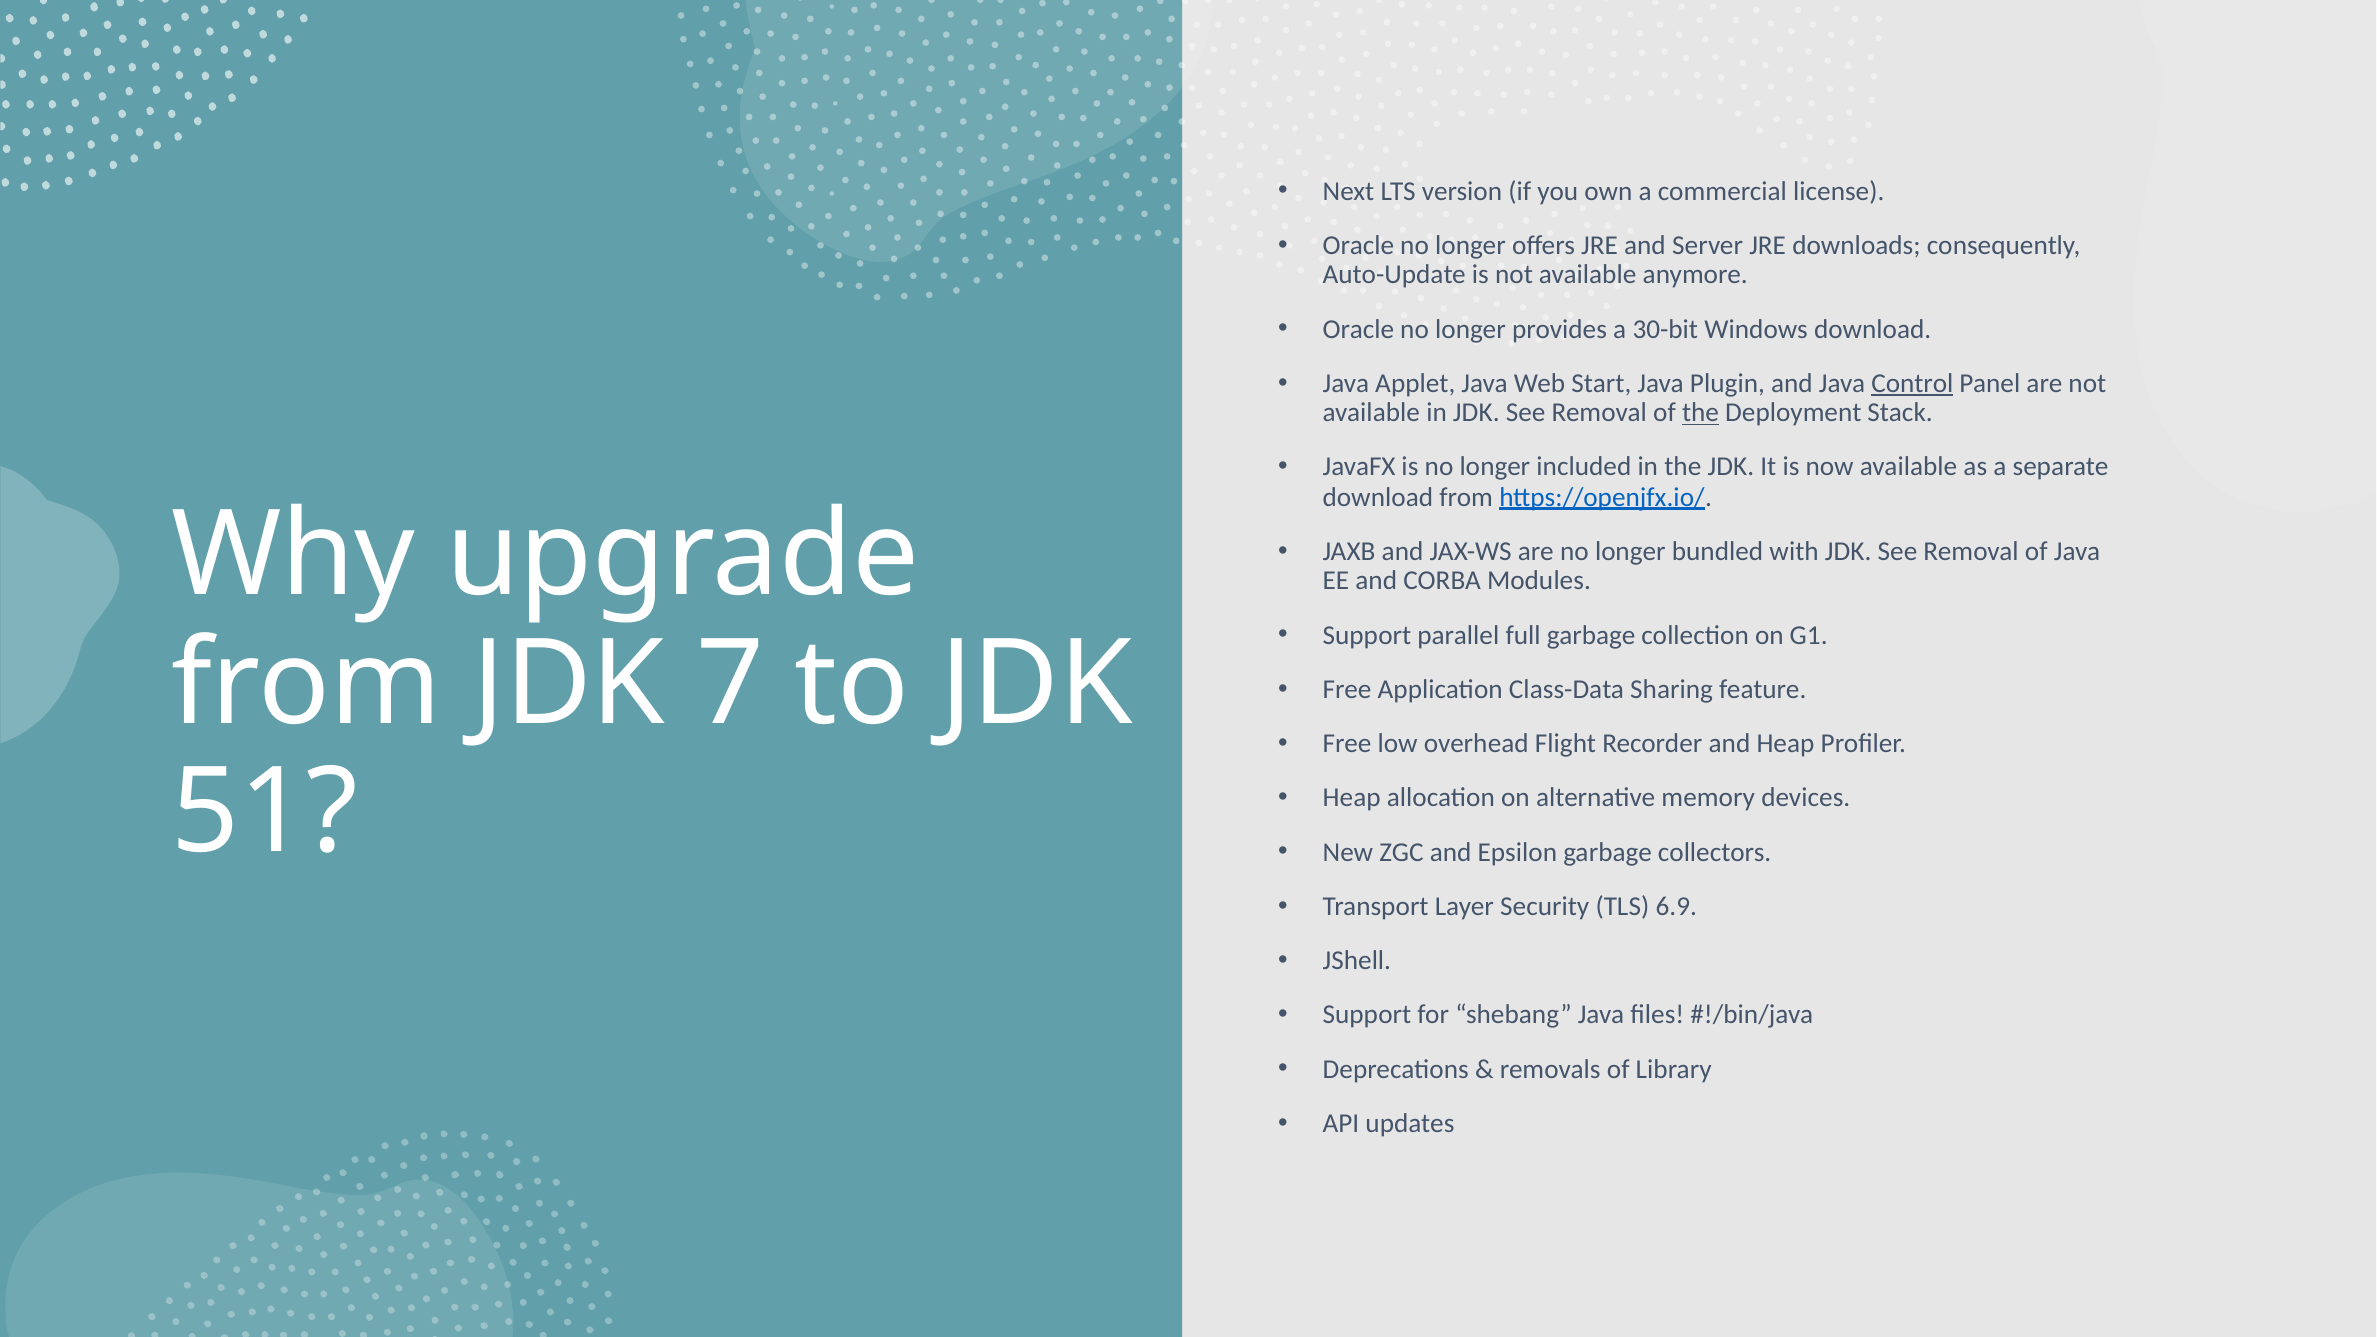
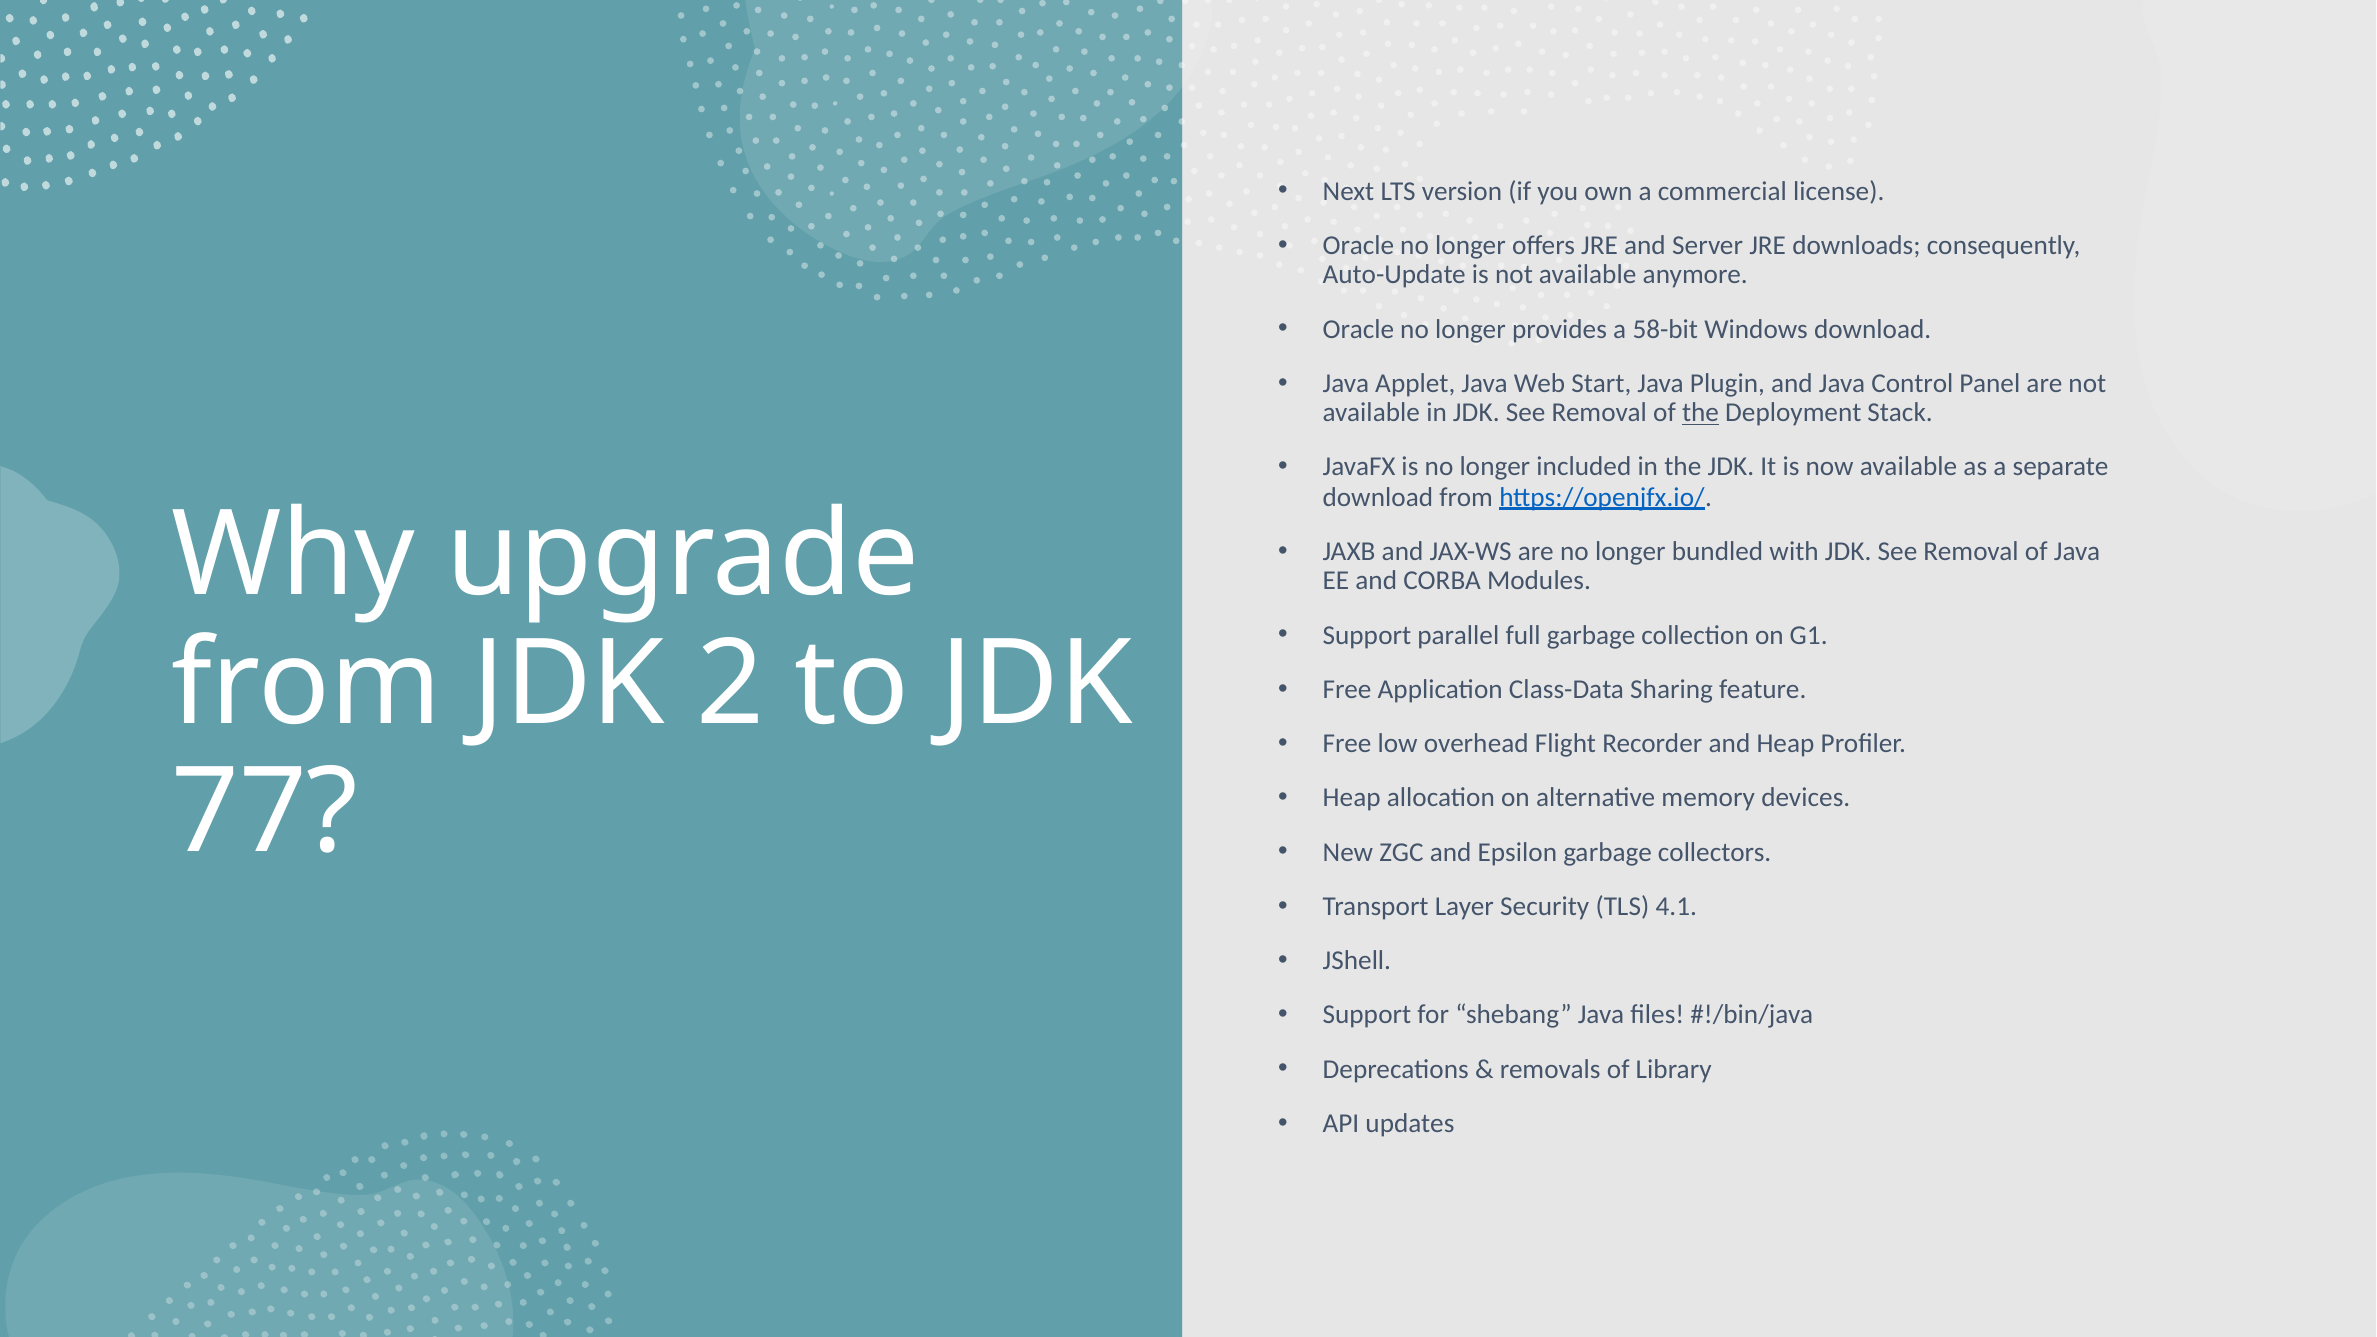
30-bit: 30-bit -> 58-bit
Control underline: present -> none
7: 7 -> 2
51: 51 -> 77
6.9: 6.9 -> 4.1
